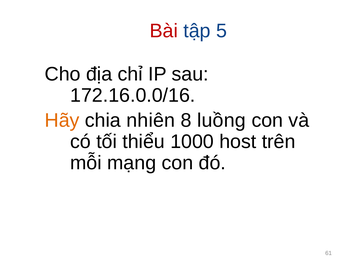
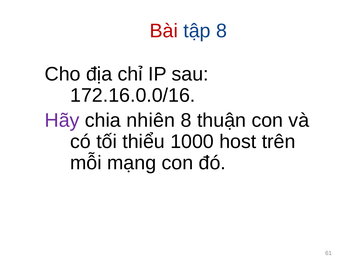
tập 5: 5 -> 8
Hãy colour: orange -> purple
luồng: luồng -> thuận
